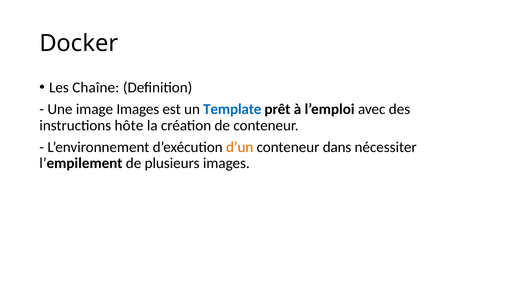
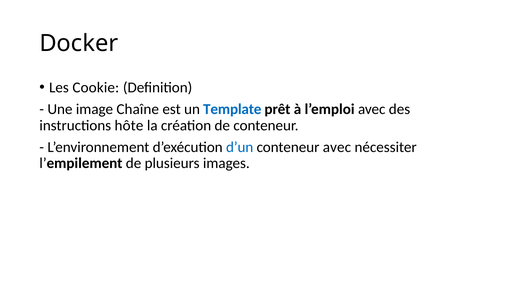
Chaîne: Chaîne -> Cookie
image Images: Images -> Chaîne
d’un colour: orange -> blue
conteneur dans: dans -> avec
